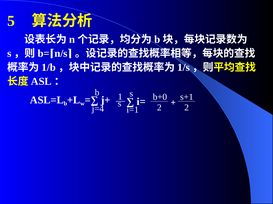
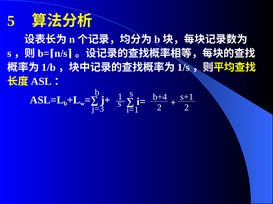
b+0: b+0 -> b+4
j=4: j=4 -> j=3
